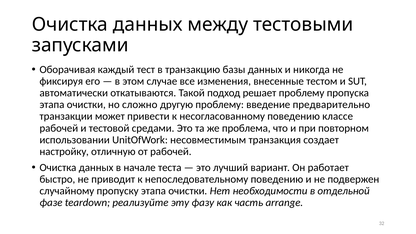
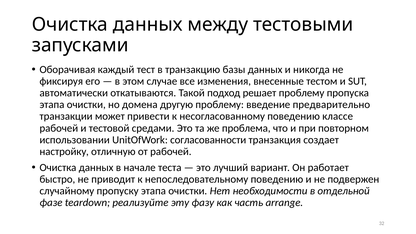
сложно: сложно -> домена
несовместимым: несовместимым -> согласованности
